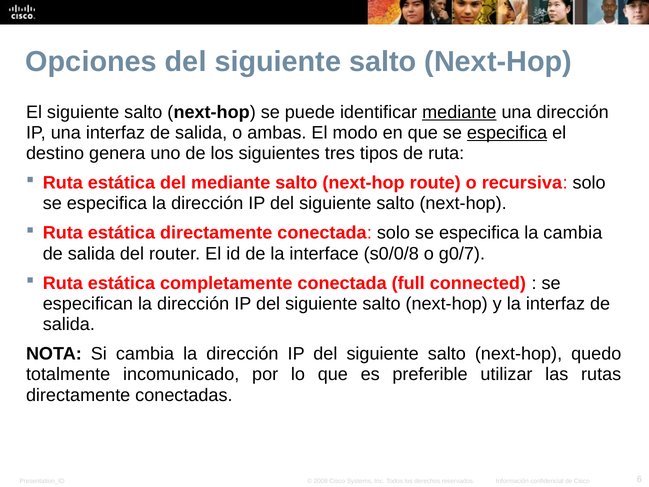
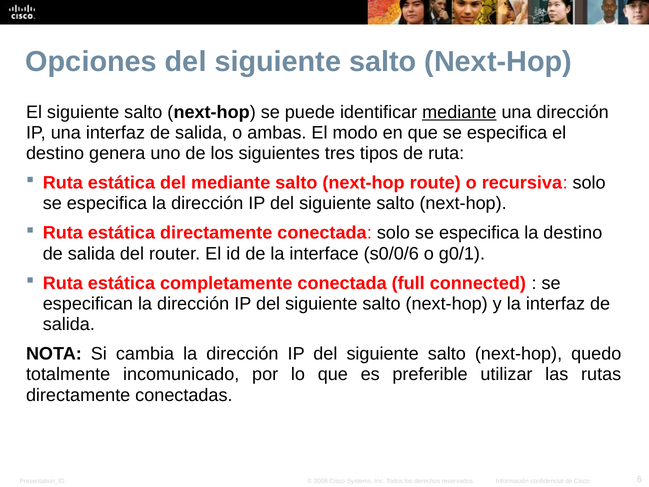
especifica at (507, 133) underline: present -> none
la cambia: cambia -> destino
s0/0/8: s0/0/8 -> s0/0/6
g0/7: g0/7 -> g0/1
